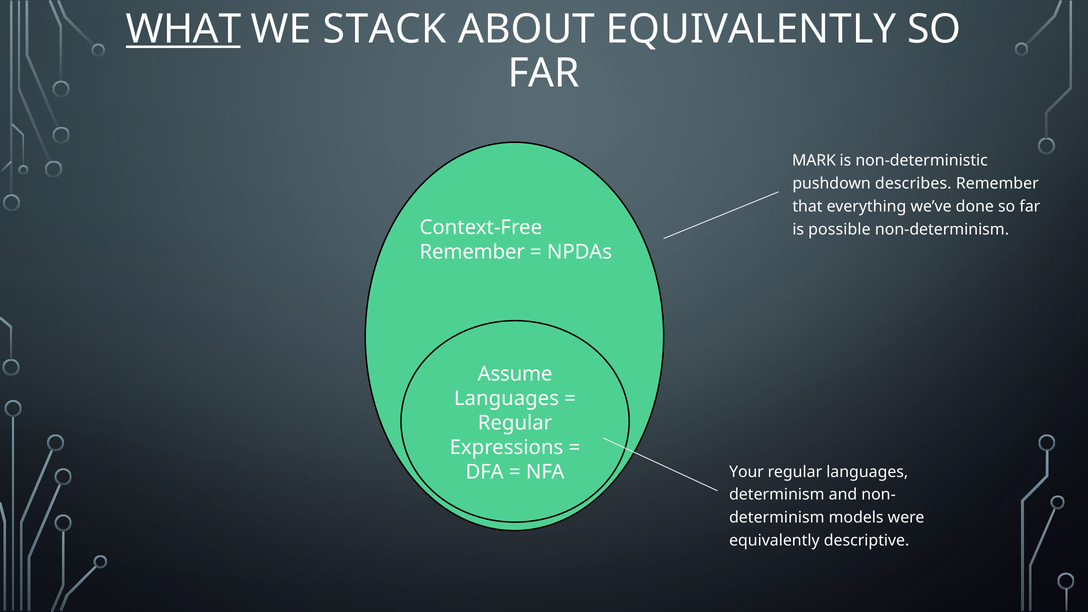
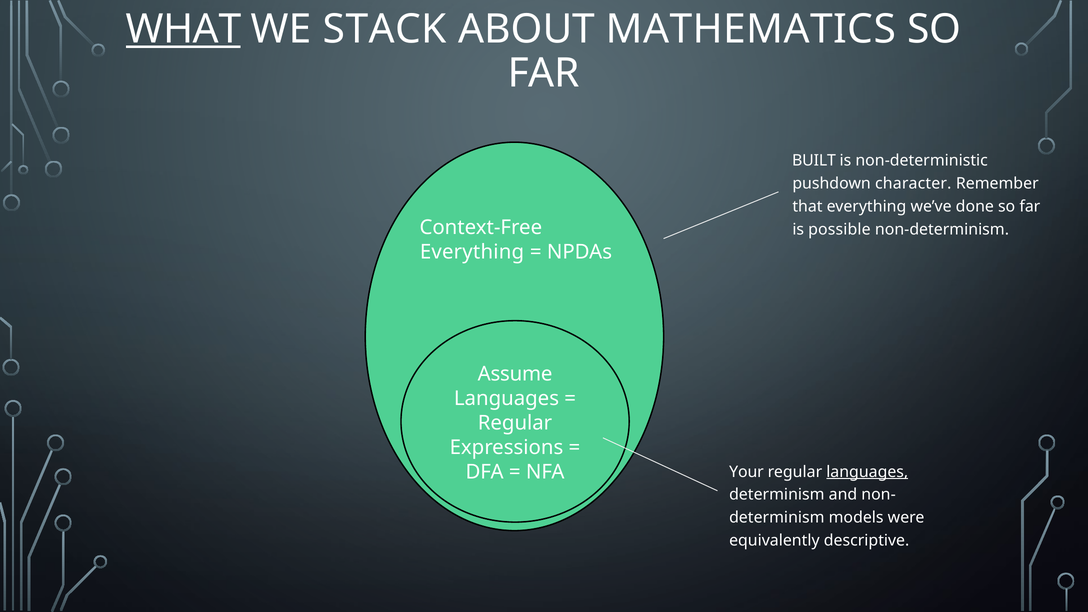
ABOUT EQUIVALENTLY: EQUIVALENTLY -> MATHEMATICS
MARK: MARK -> BUILT
describes: describes -> character
Remember at (472, 252): Remember -> Everything
languages at (867, 472) underline: none -> present
